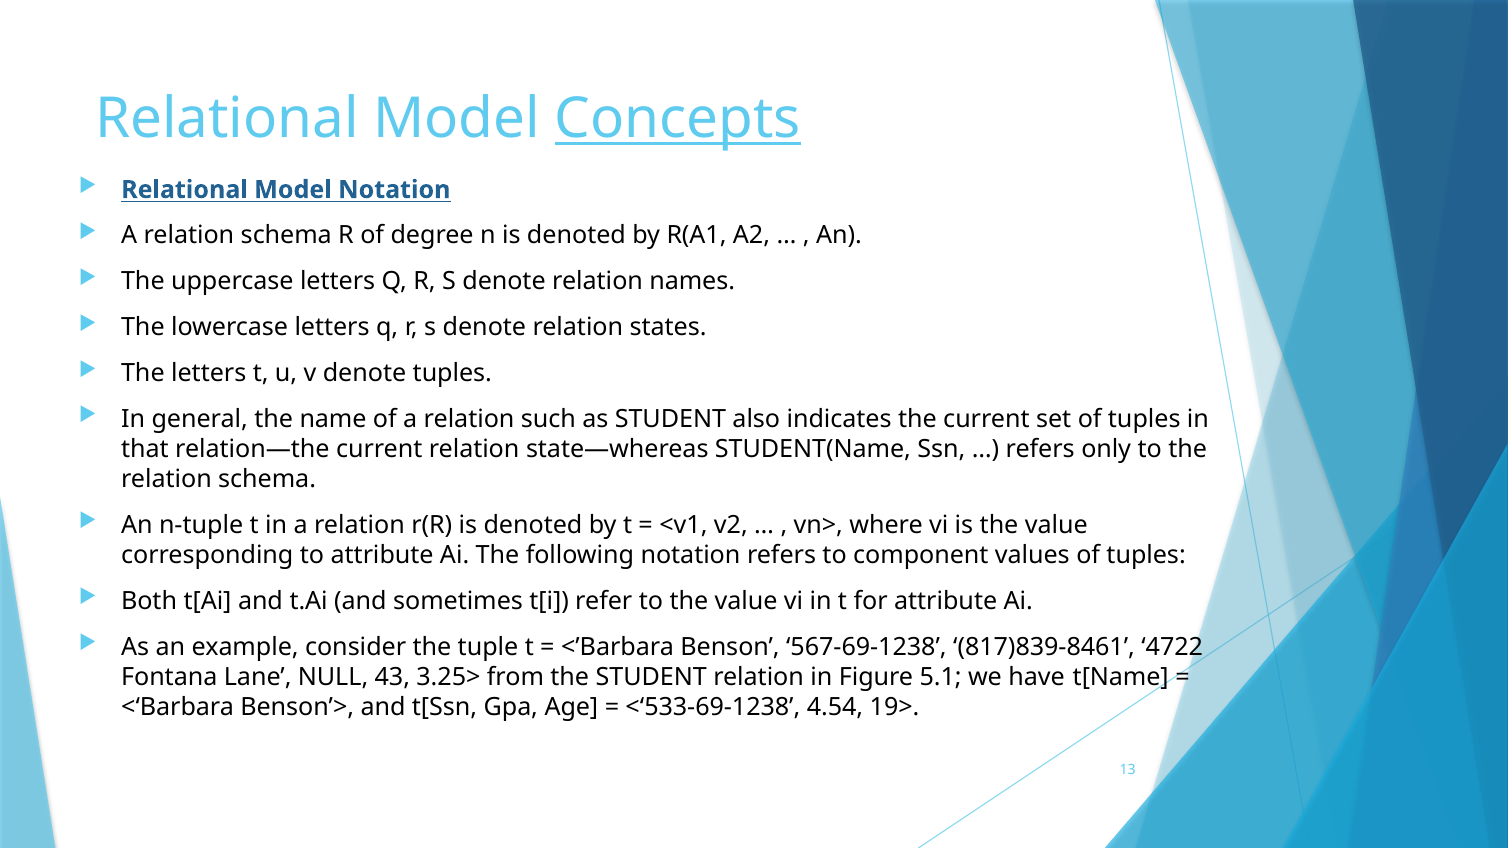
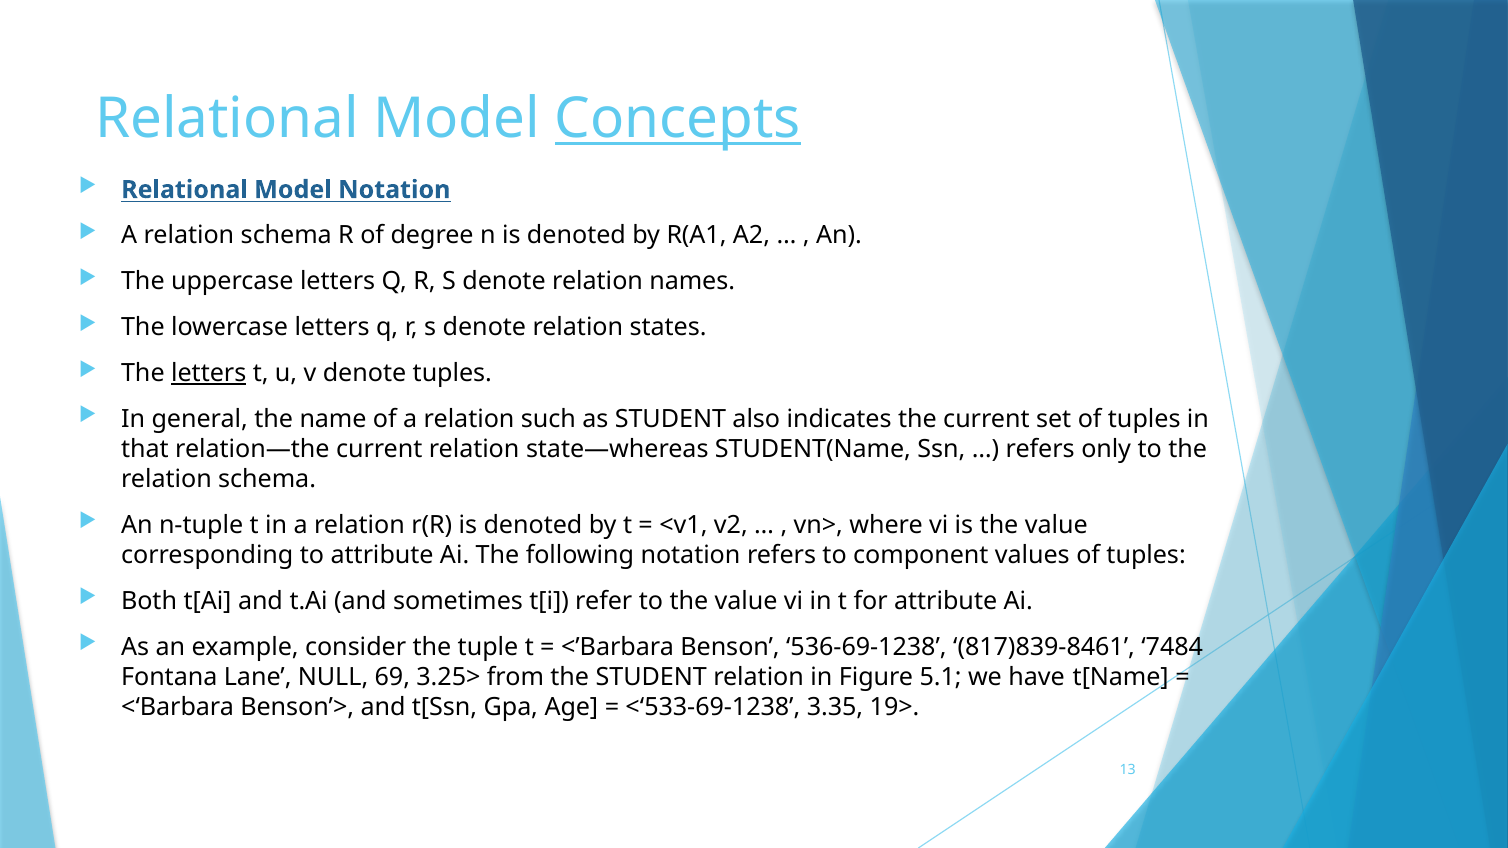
letters at (209, 373) underline: none -> present
567-69-1238: 567-69-1238 -> 536-69-1238
4722: 4722 -> 7484
43: 43 -> 69
4.54: 4.54 -> 3.35
